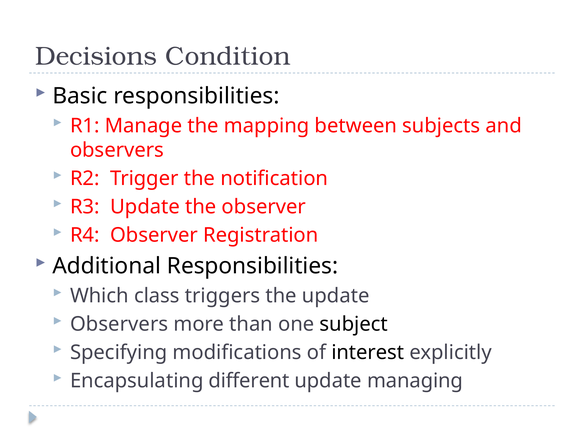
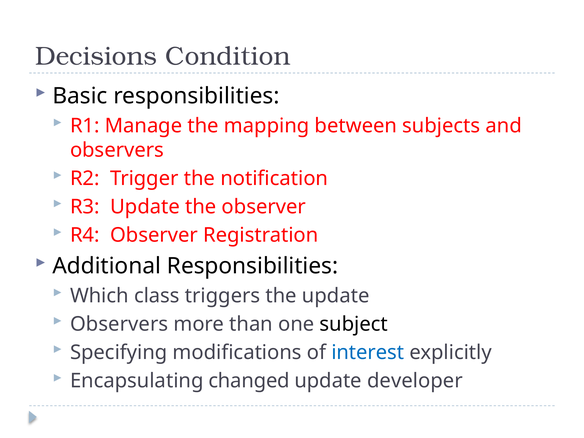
interest colour: black -> blue
different: different -> changed
managing: managing -> developer
